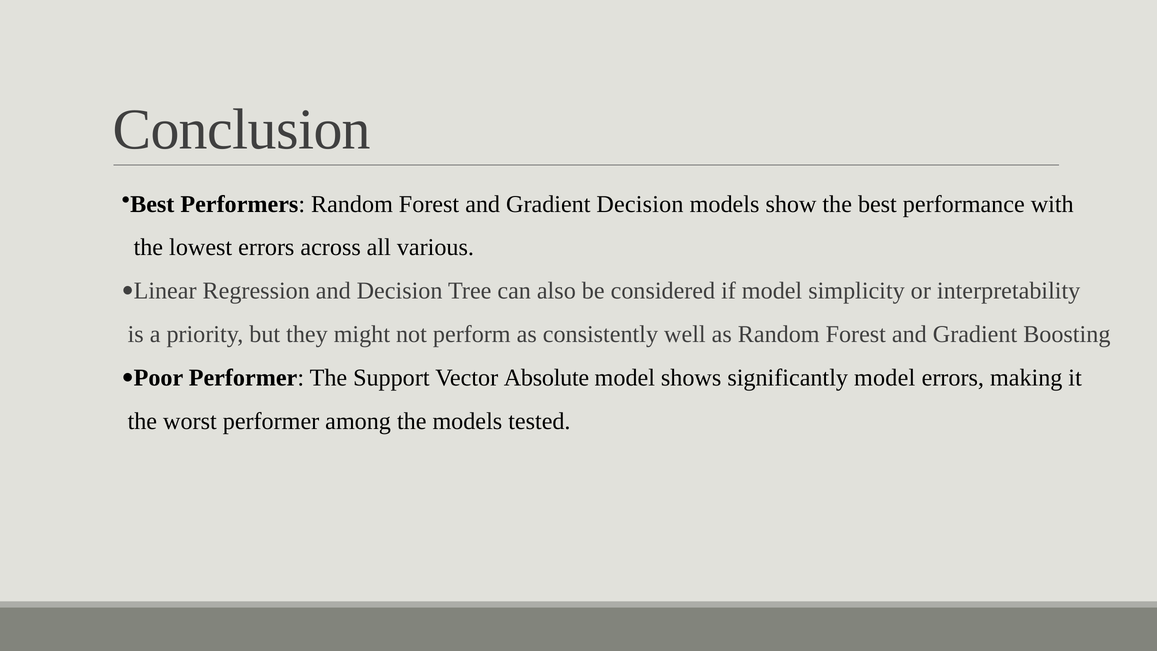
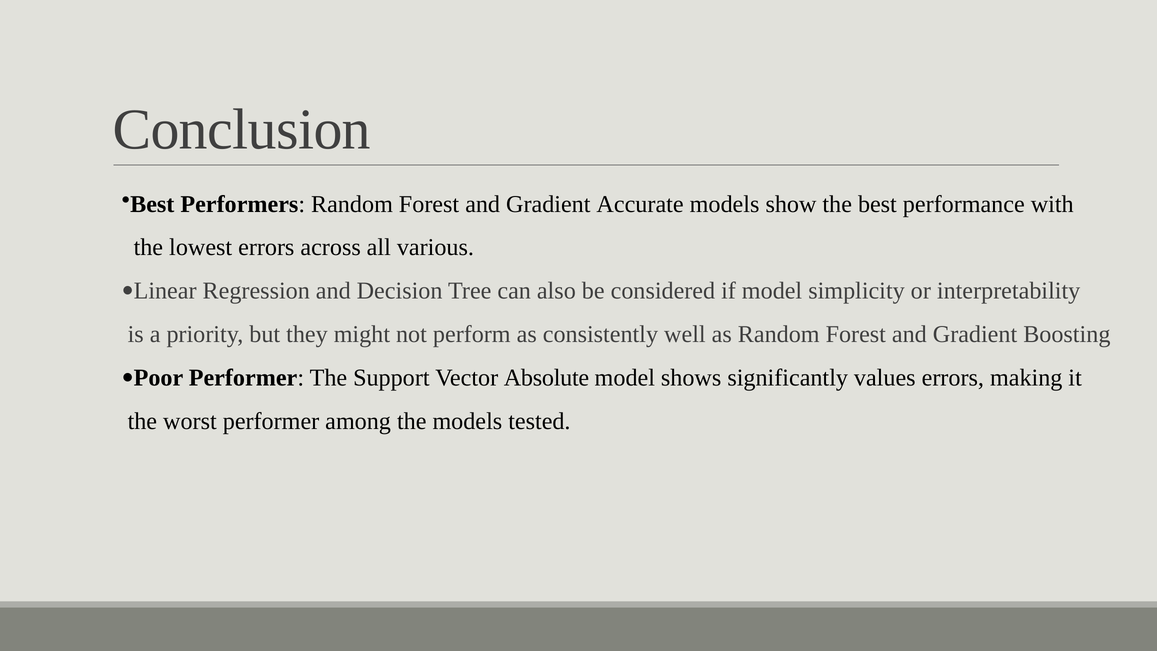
Gradient Decision: Decision -> Accurate
significantly model: model -> values
